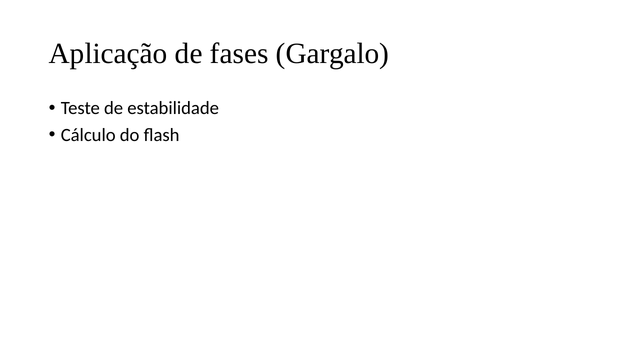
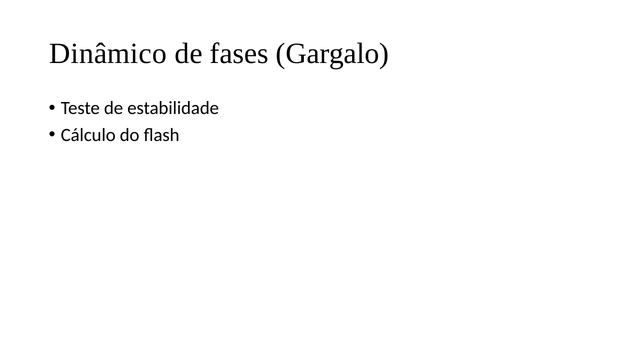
Aplicação: Aplicação -> Dinâmico
